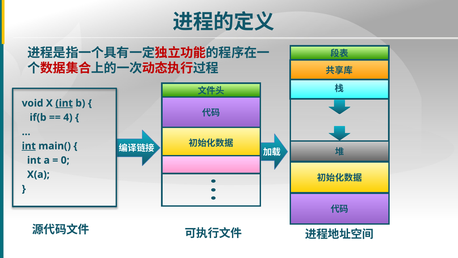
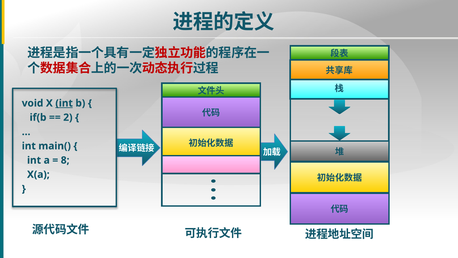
4: 4 -> 2
int at (29, 146) underline: present -> none
0: 0 -> 8
